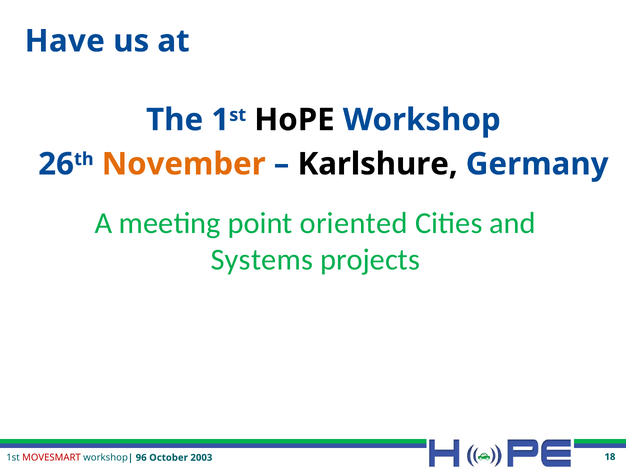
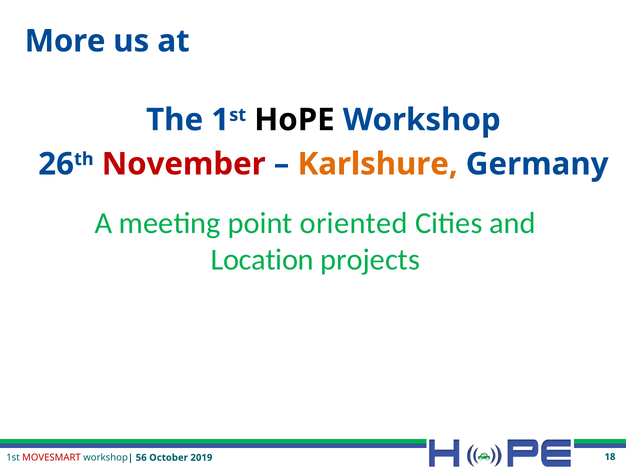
Have: Have -> More
November colour: orange -> red
Karlshure colour: black -> orange
Systems: Systems -> Location
96: 96 -> 56
2003: 2003 -> 2019
